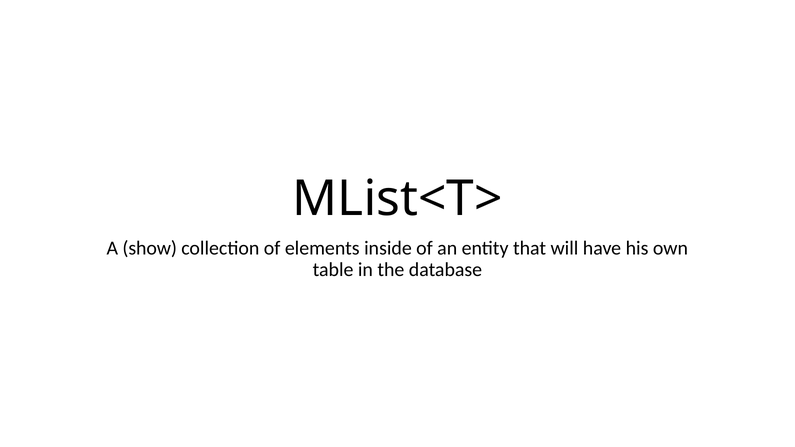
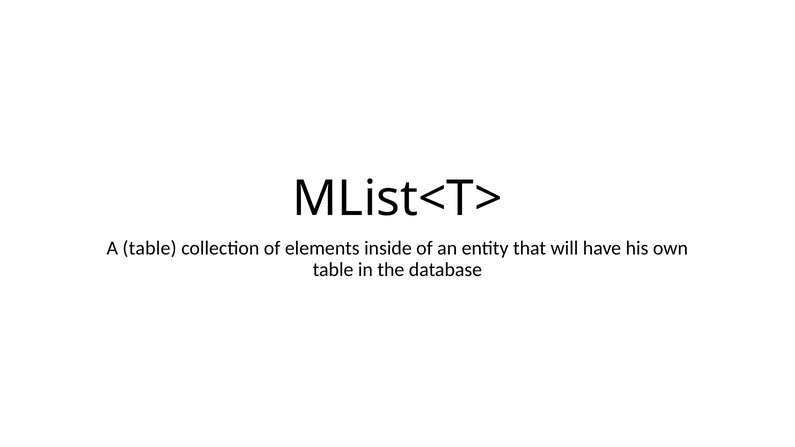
A show: show -> table
